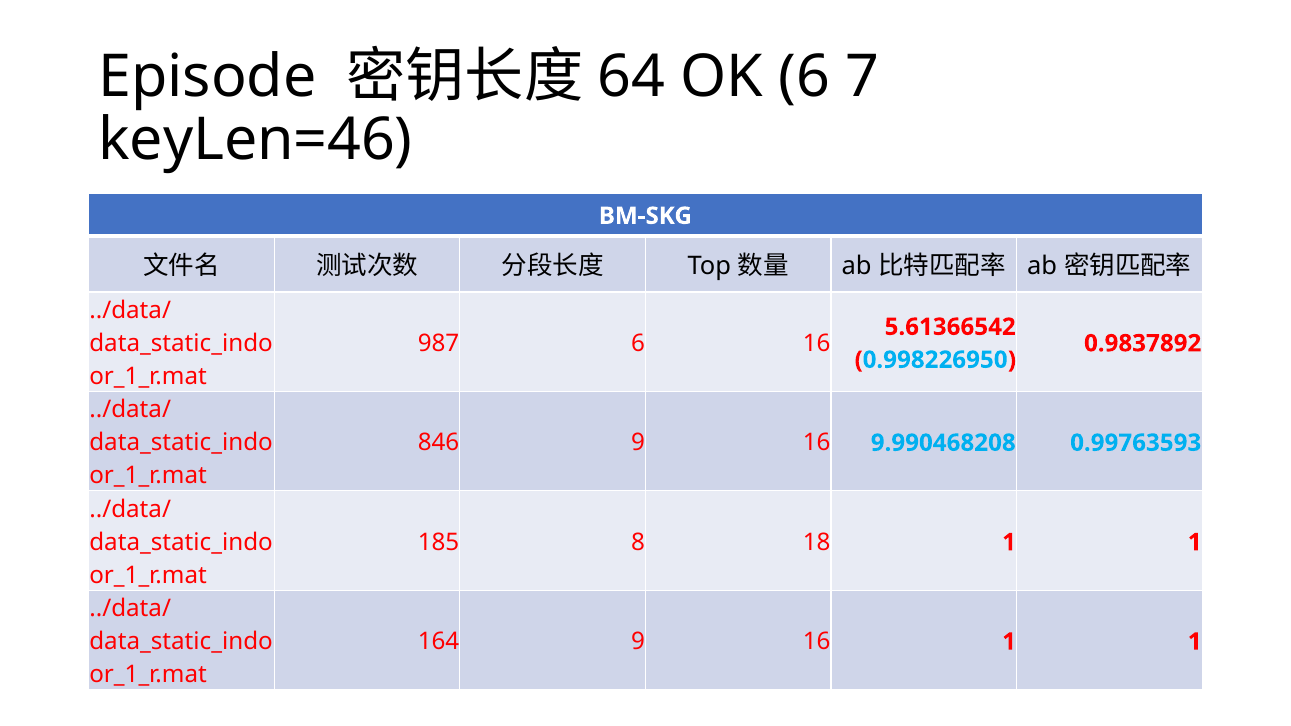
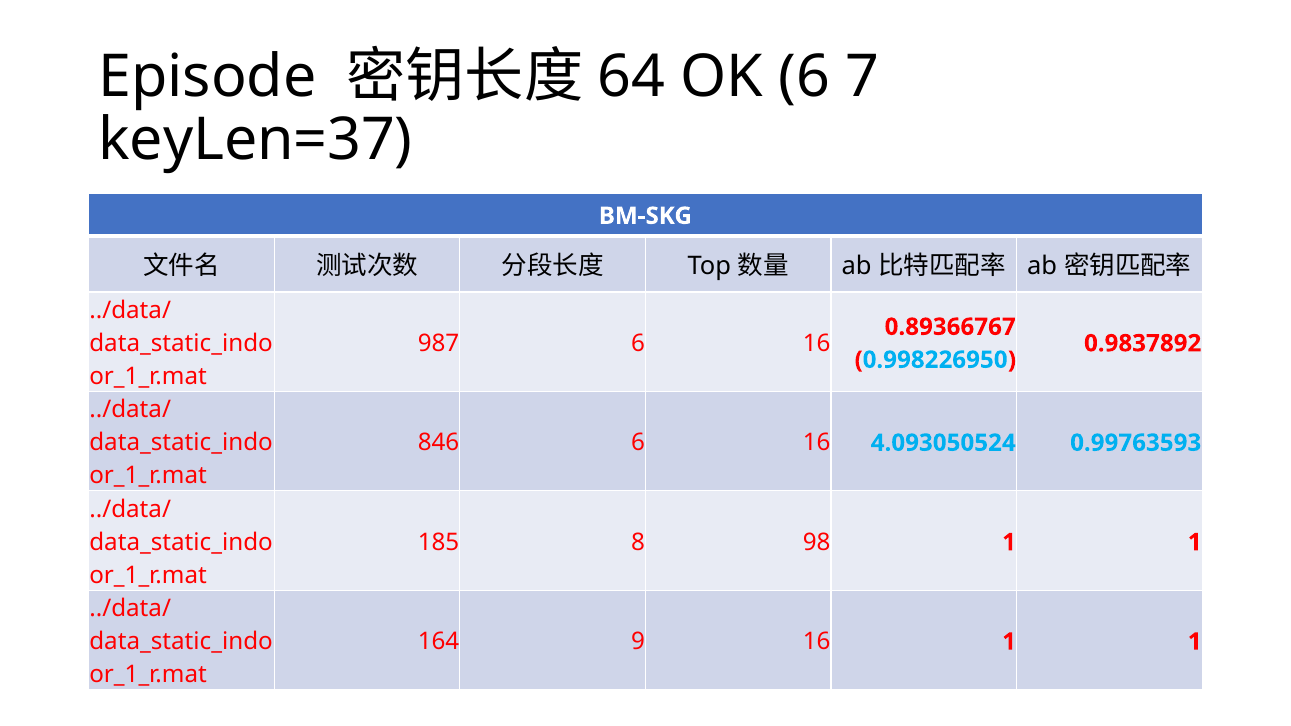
keyLen=46: keyLen=46 -> keyLen=37
5.61366542: 5.61366542 -> 0.89366767
846 9: 9 -> 6
9.990468208: 9.990468208 -> 4.093050524
18: 18 -> 98
